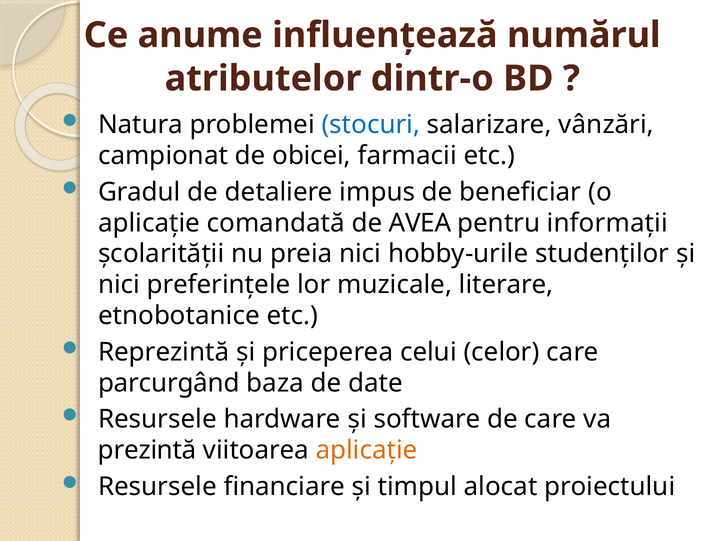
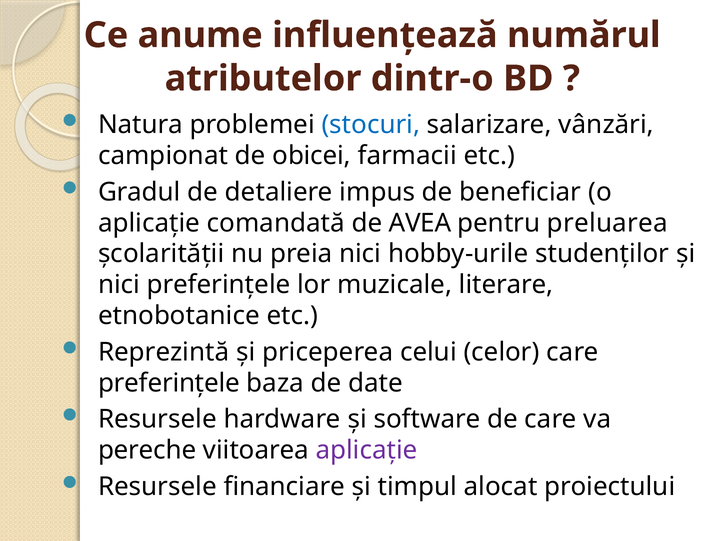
informaţii: informaţii -> preluarea
parcurgând at (169, 383): parcurgând -> preferinţele
prezintă: prezintă -> pereche
aplicaţie at (367, 450) colour: orange -> purple
